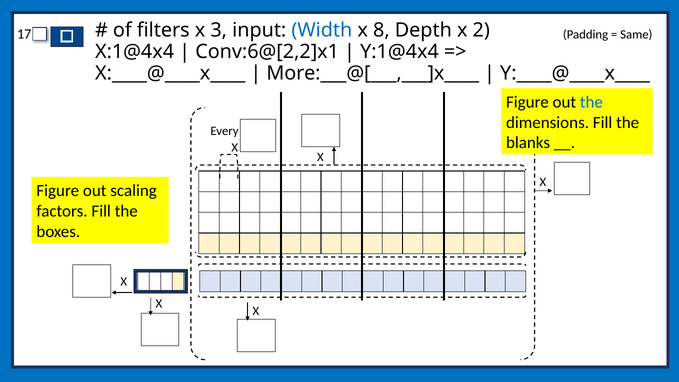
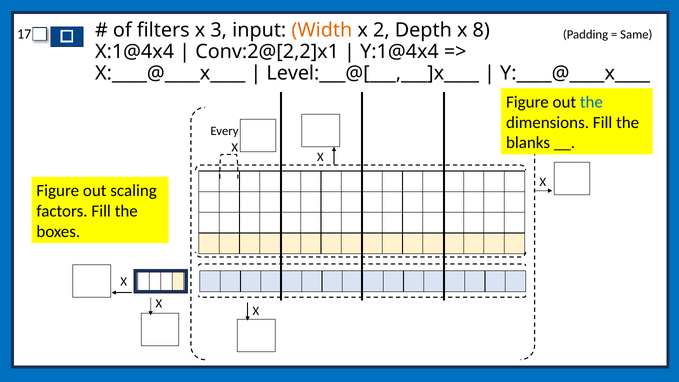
Width colour: blue -> orange
8: 8 -> 2
2: 2 -> 8
Conv:6@[2,2]x1: Conv:6@[2,2]x1 -> Conv:2@[2,2]x1
More:___@[___,___]x____: More:___@[___,___]x____ -> Level:___@[___,___]x____
